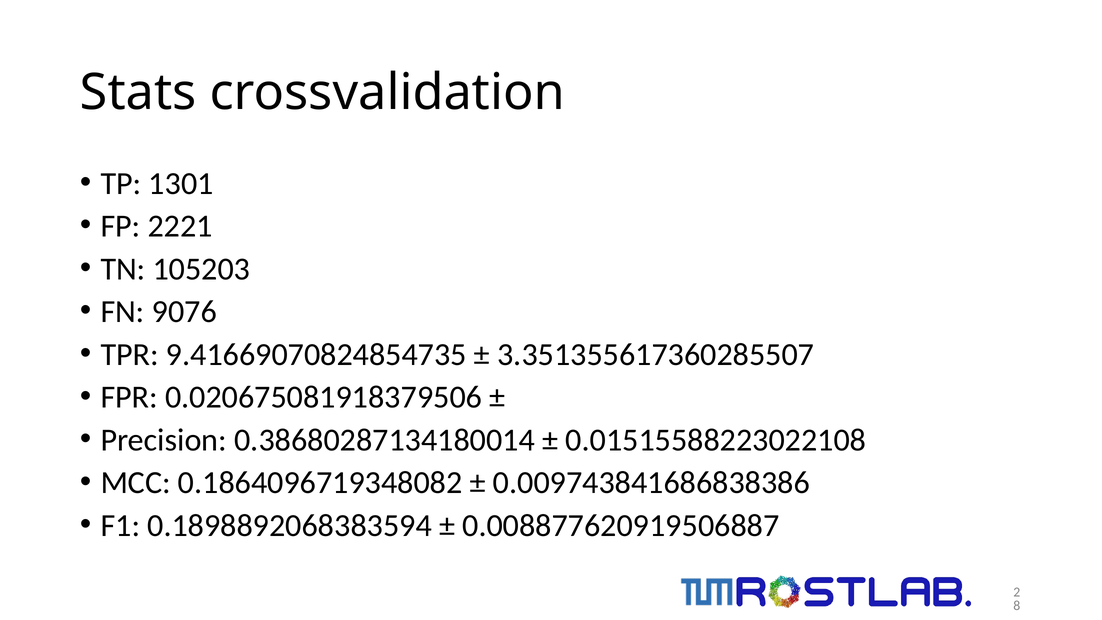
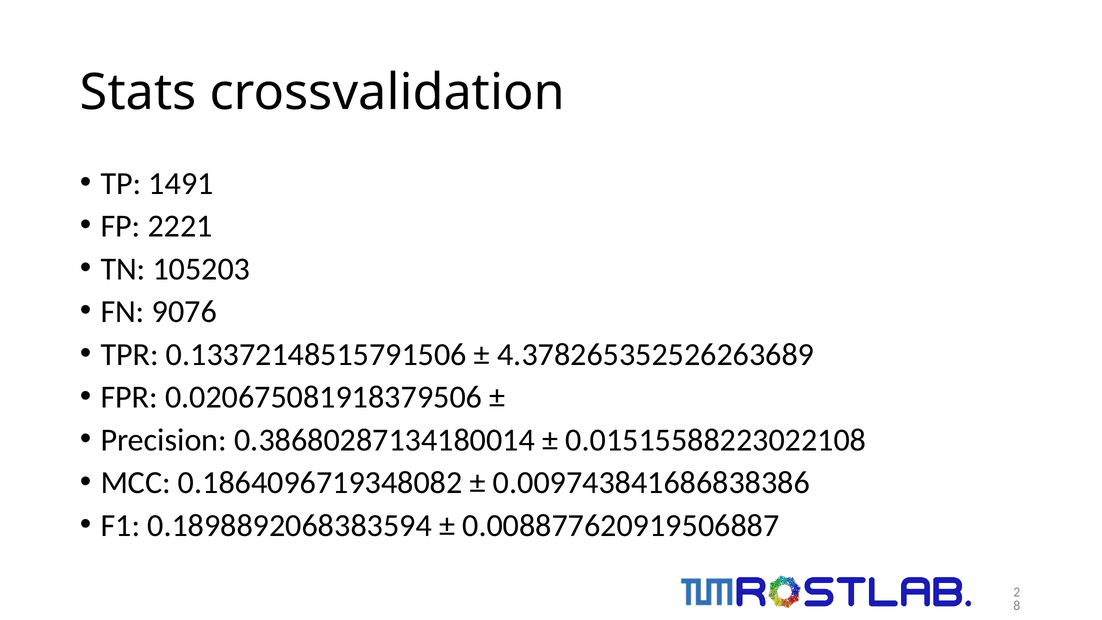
1301: 1301 -> 1491
9.41669070824854735: 9.41669070824854735 -> 0.13372148515791506
3.351355617360285507: 3.351355617360285507 -> 4.378265352526263689
